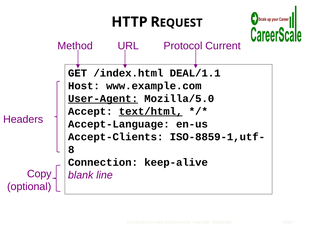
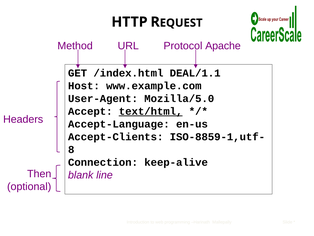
Current: Current -> Apache
User-Agent underline: present -> none
Copy: Copy -> Then
